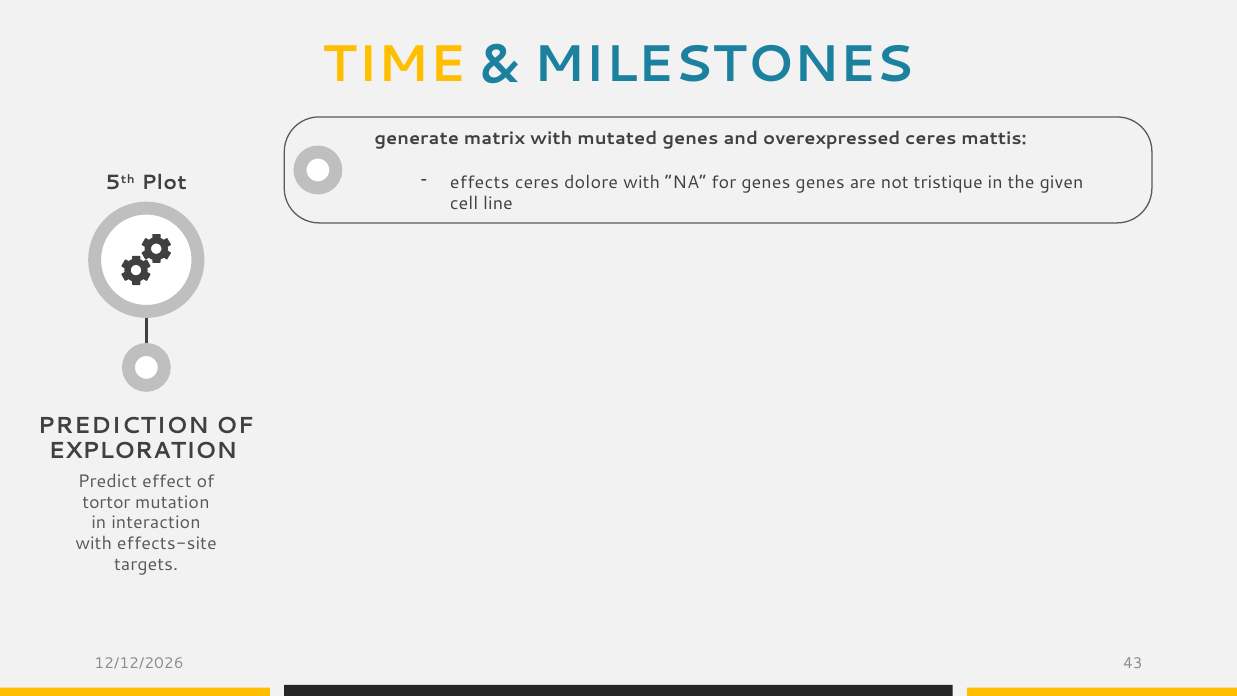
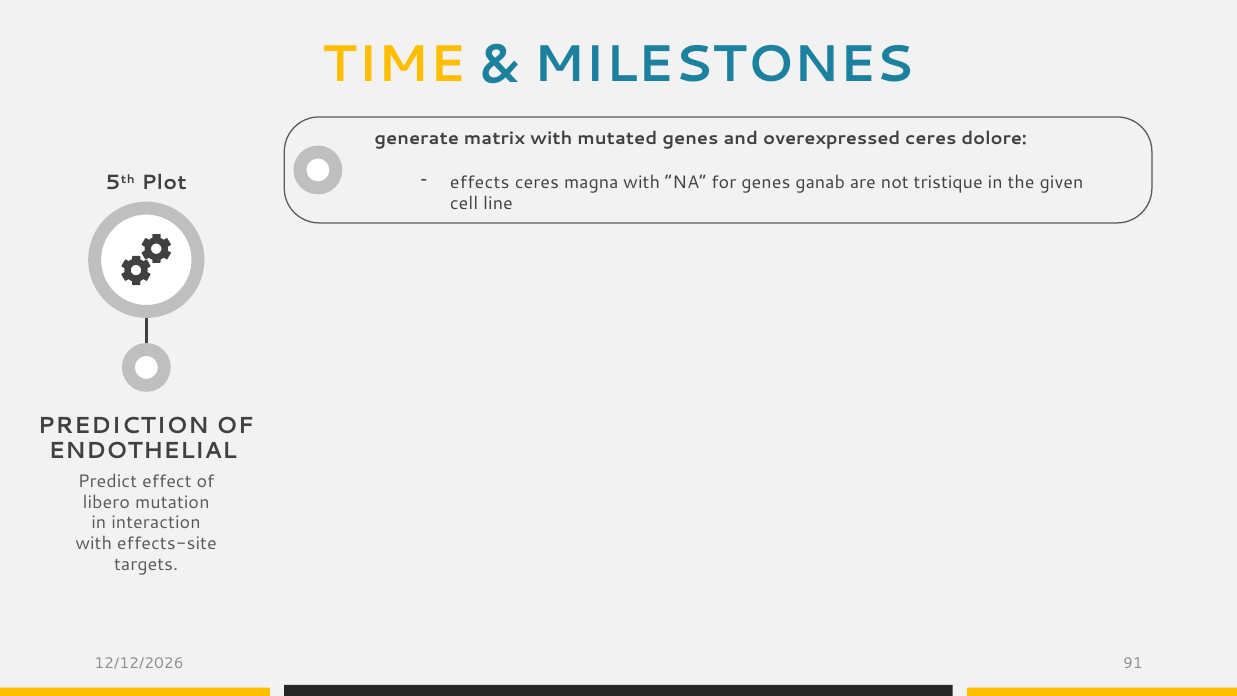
mattis: mattis -> dolore
dolore: dolore -> magna
genes genes: genes -> ganab
EXPLORATION: EXPLORATION -> ENDOTHELIAL
tortor: tortor -> libero
43: 43 -> 91
